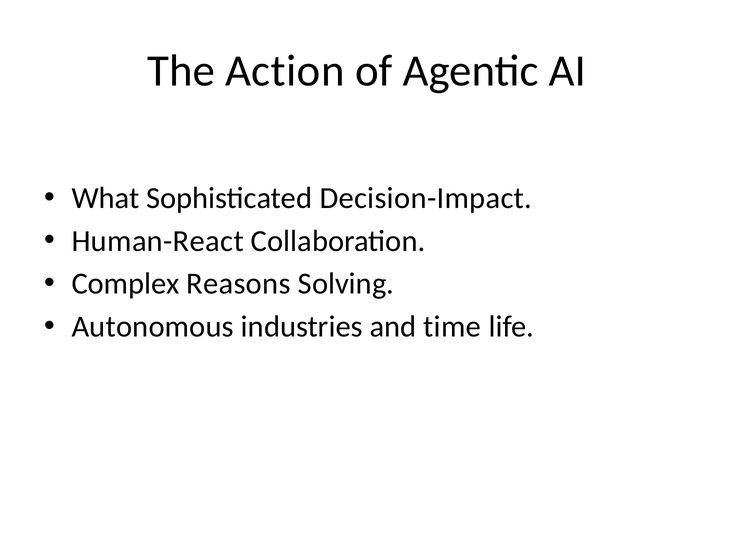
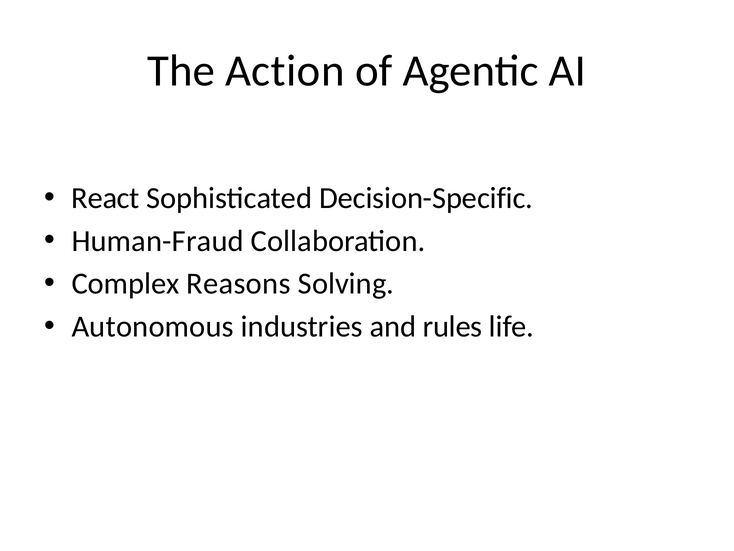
What: What -> React
Decision-Impact: Decision-Impact -> Decision-Specific
Human-React: Human-React -> Human-Fraud
time: time -> rules
